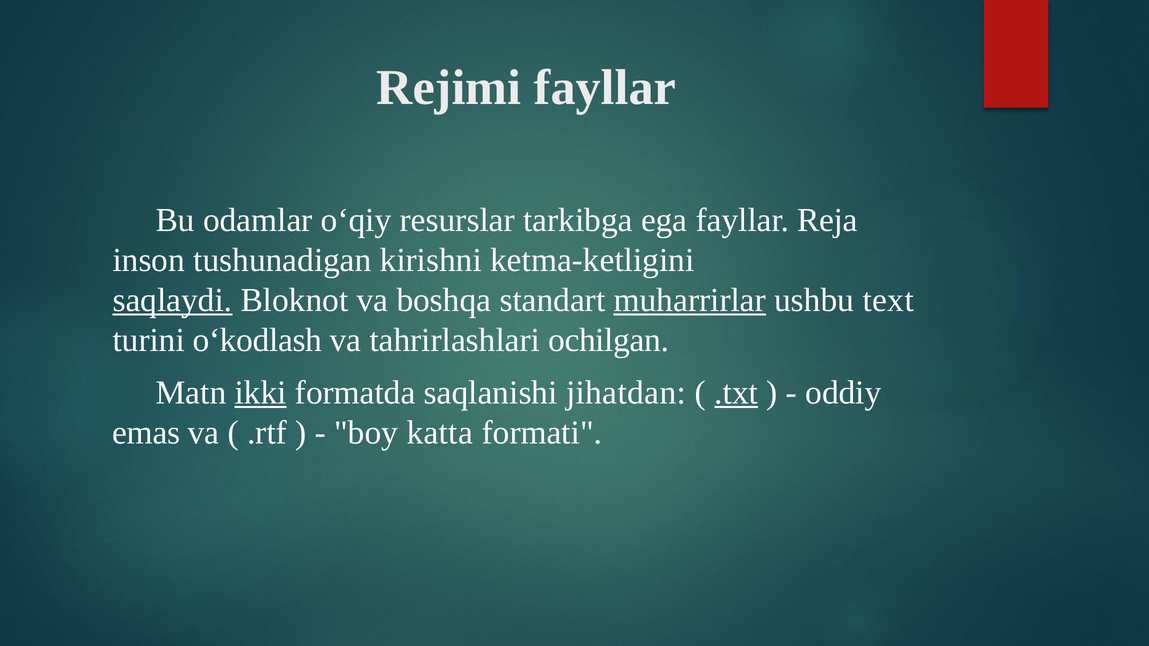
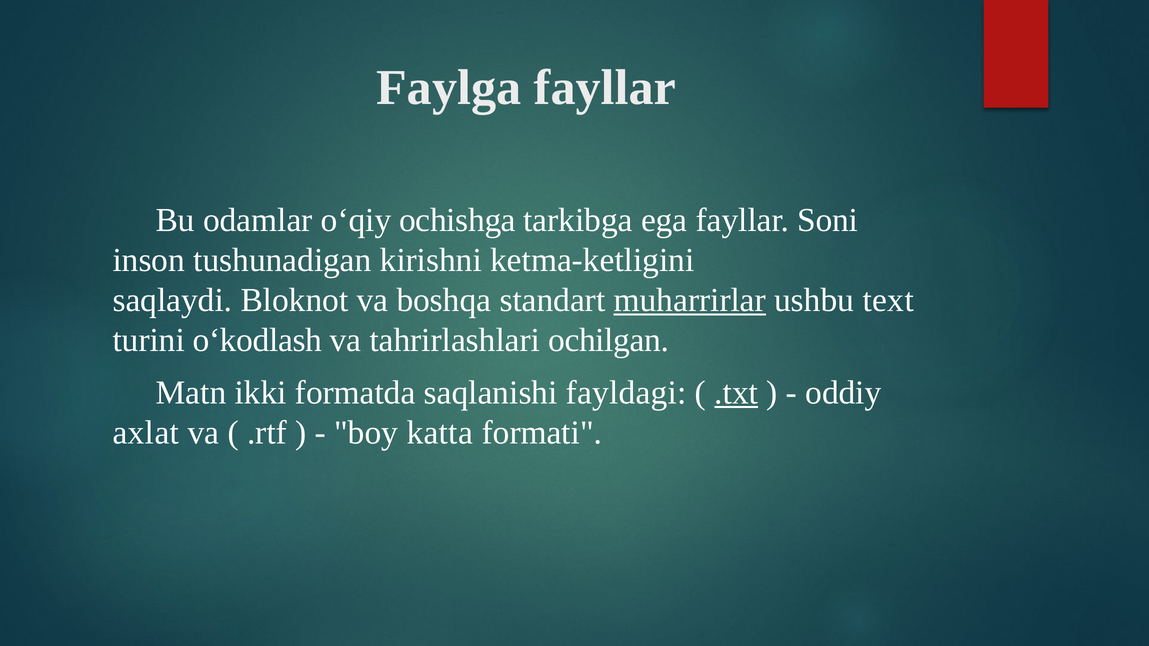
Rejimi: Rejimi -> Faylga
resurslar: resurslar -> ochishga
Reja: Reja -> Soni
saqlaydi underline: present -> none
ikki underline: present -> none
jihatdan: jihatdan -> fayldagi
emas: emas -> axlat
